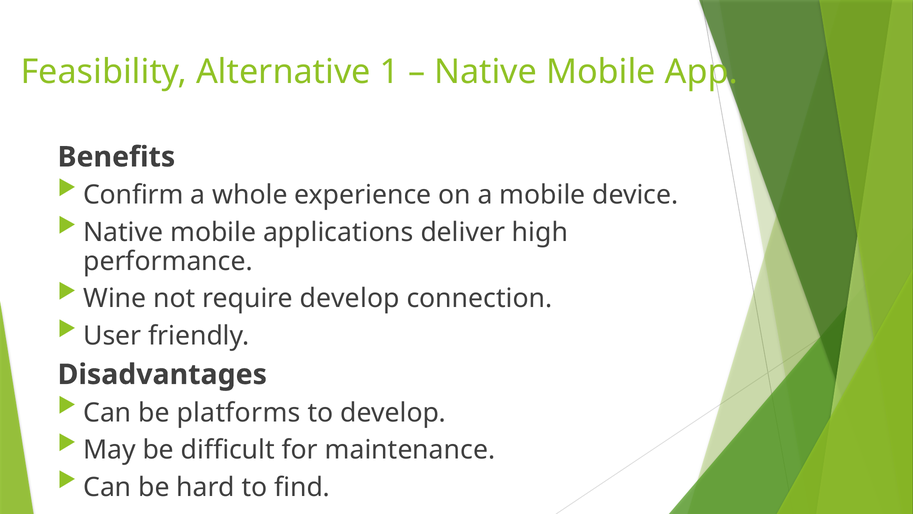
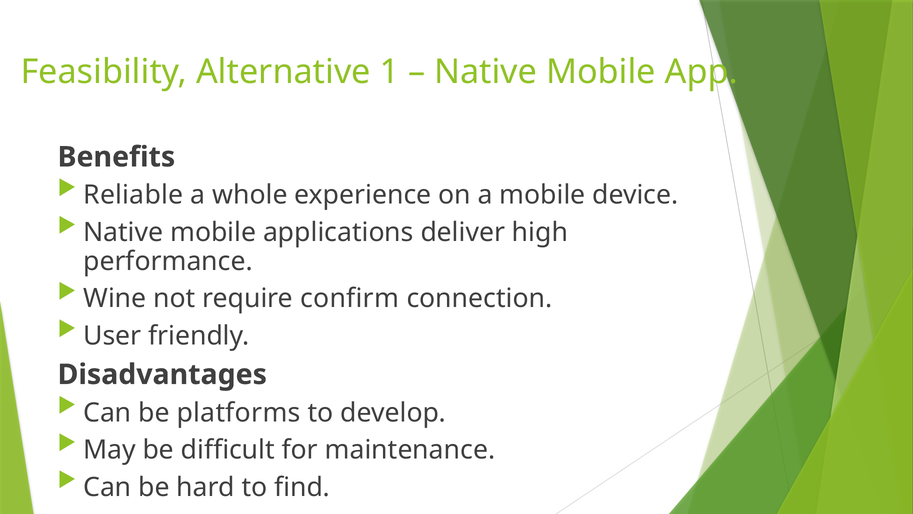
Confirm: Confirm -> Reliable
require develop: develop -> confirm
